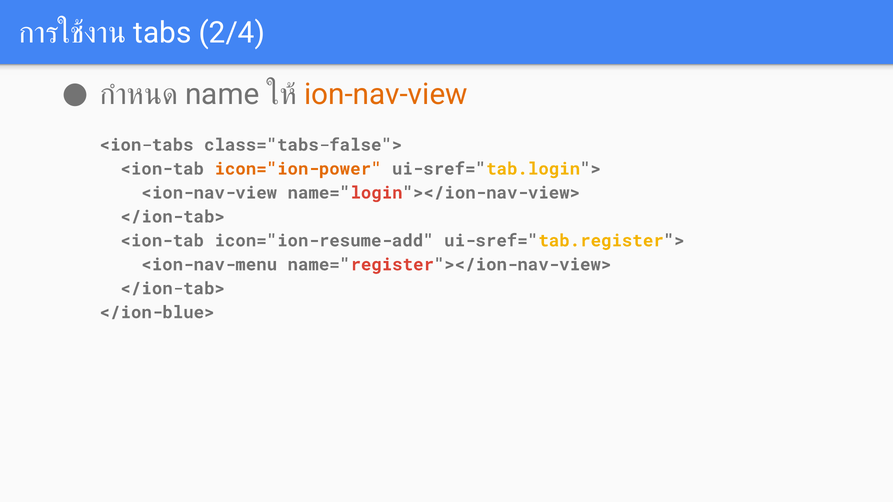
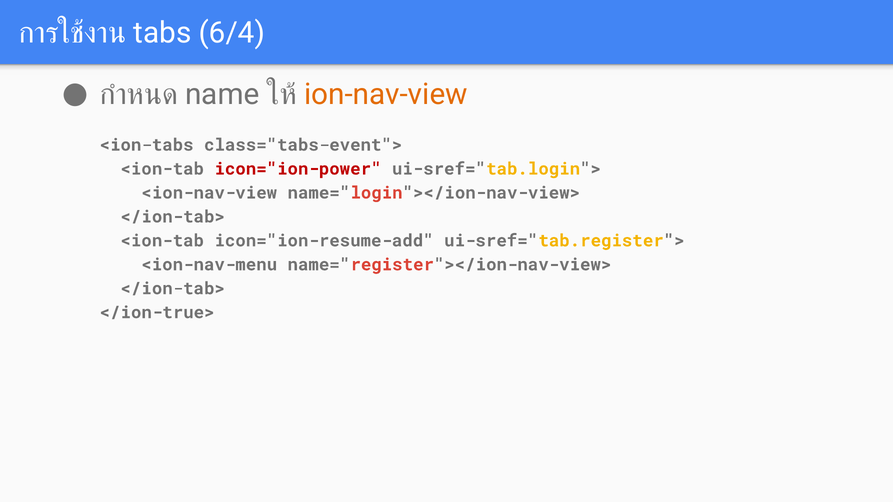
2/4: 2/4 -> 6/4
class="tabs-false">: class="tabs-false"> -> class="tabs-event">
icon="ion-power colour: orange -> red
</ion-blue>: </ion-blue> -> </ion-true>
